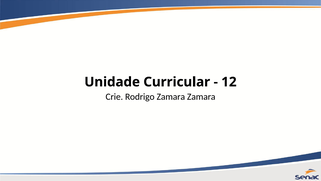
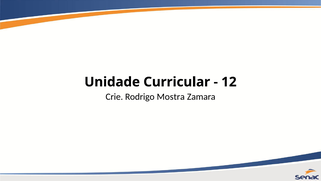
Rodrigo Zamara: Zamara -> Mostra
